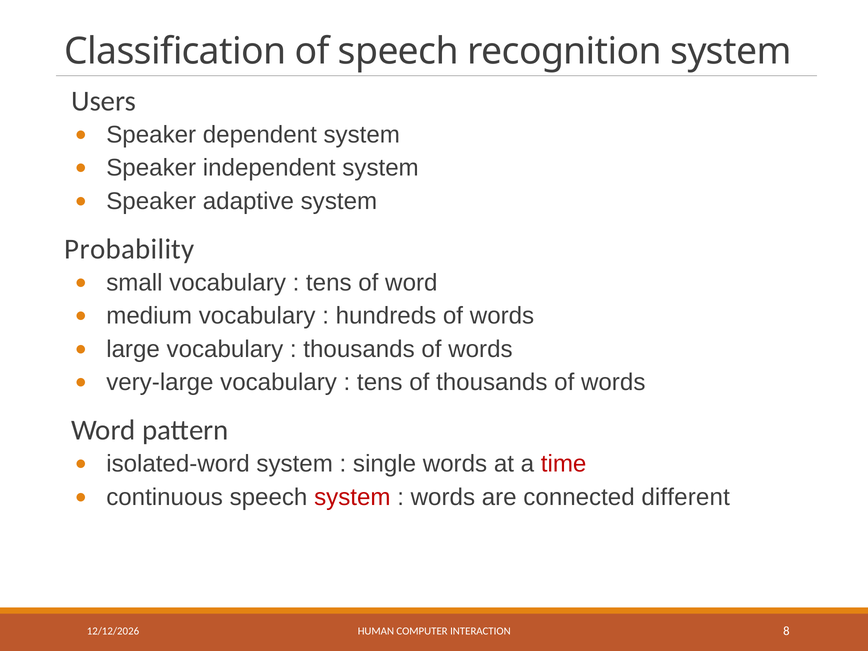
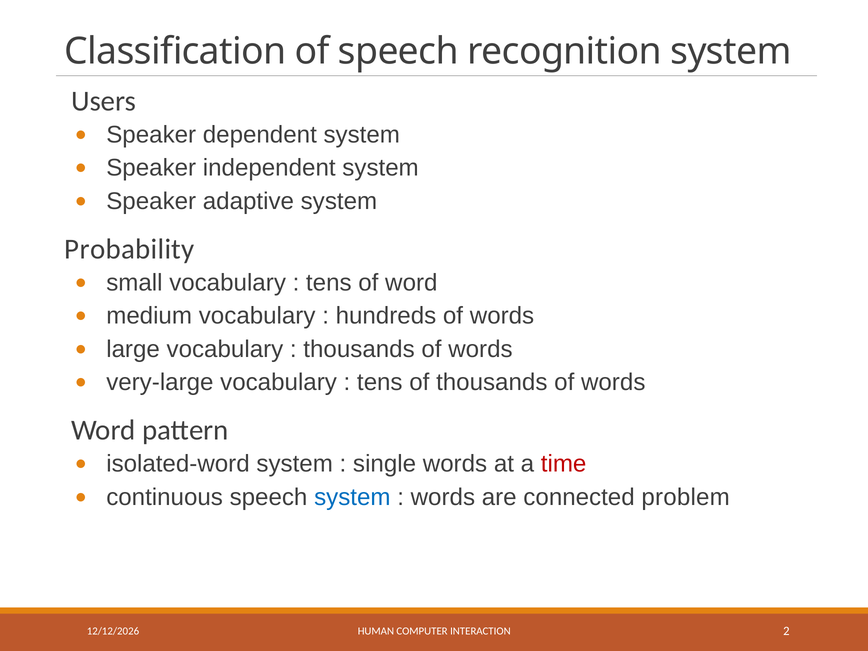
system at (352, 497) colour: red -> blue
different: different -> problem
8: 8 -> 2
